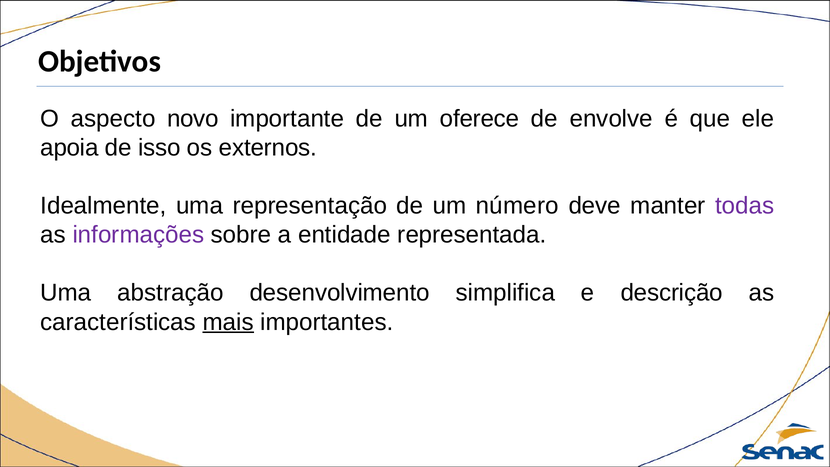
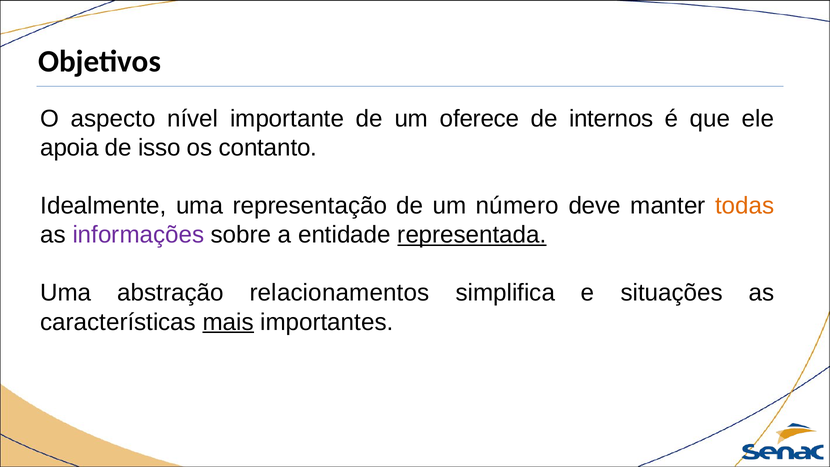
novo: novo -> nível
envolve: envolve -> internos
externos: externos -> contanto
todas colour: purple -> orange
representada underline: none -> present
desenvolvimento: desenvolvimento -> relacionamentos
descrição: descrição -> situações
